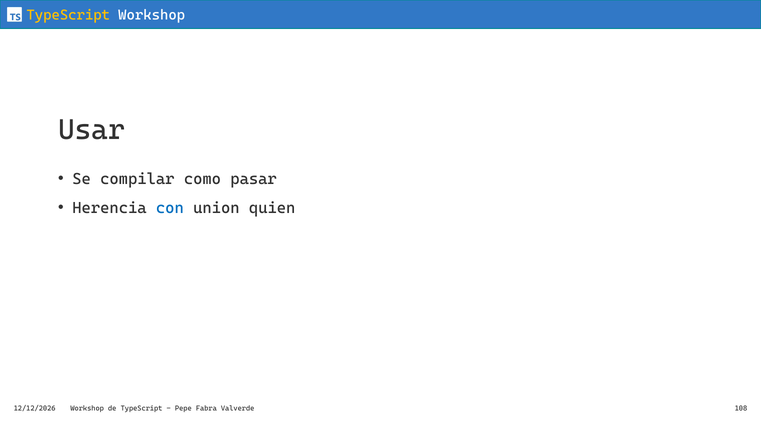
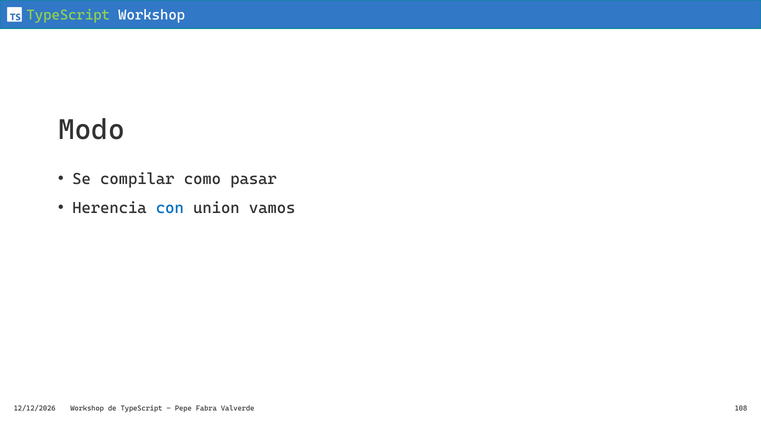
TypeScript at (68, 15) colour: yellow -> light green
Usar: Usar -> Modo
quien: quien -> vamos
